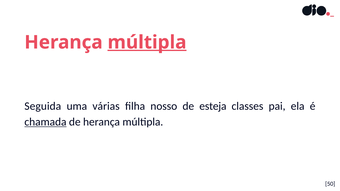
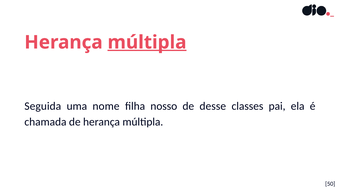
várias: várias -> nome
esteja: esteja -> desse
chamada underline: present -> none
